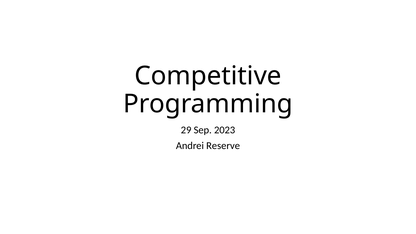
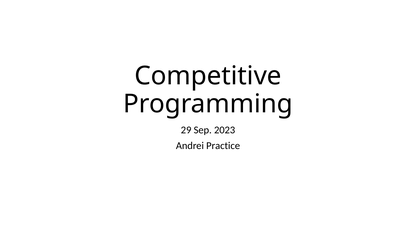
Reserve: Reserve -> Practice
